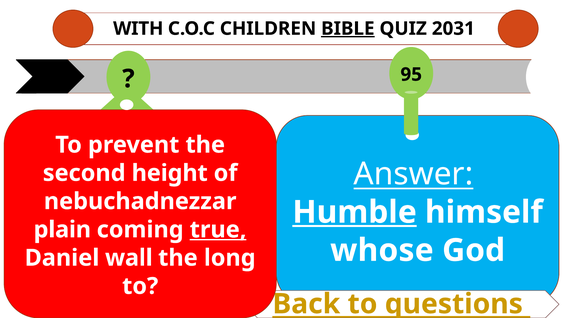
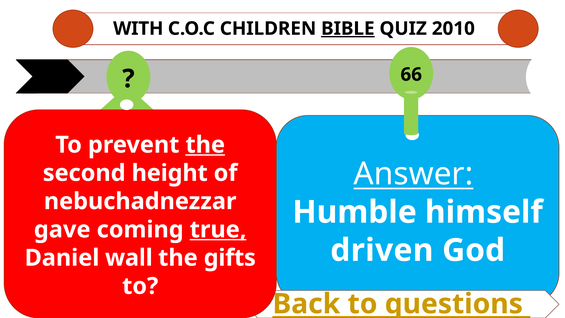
2031: 2031 -> 2010
95: 95 -> 66
the at (205, 145) underline: none -> present
Humble underline: present -> none
plain: plain -> gave
whose: whose -> driven
long: long -> gifts
